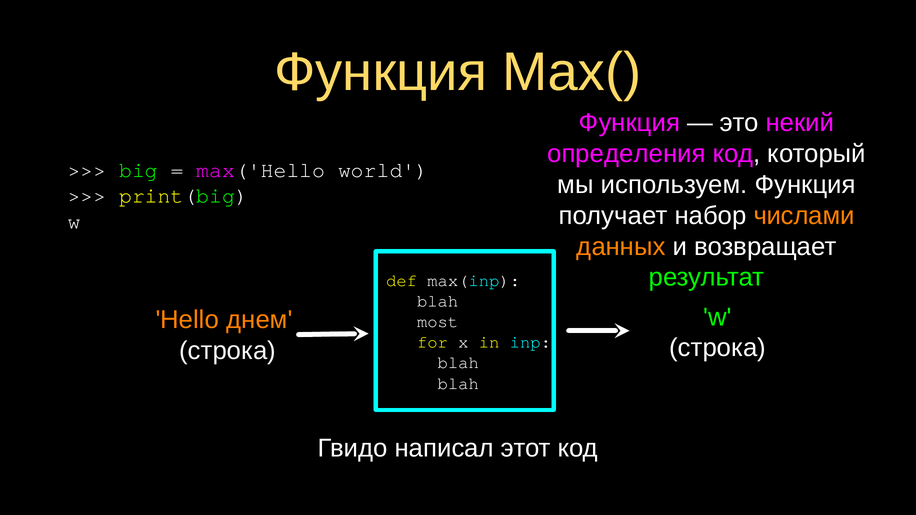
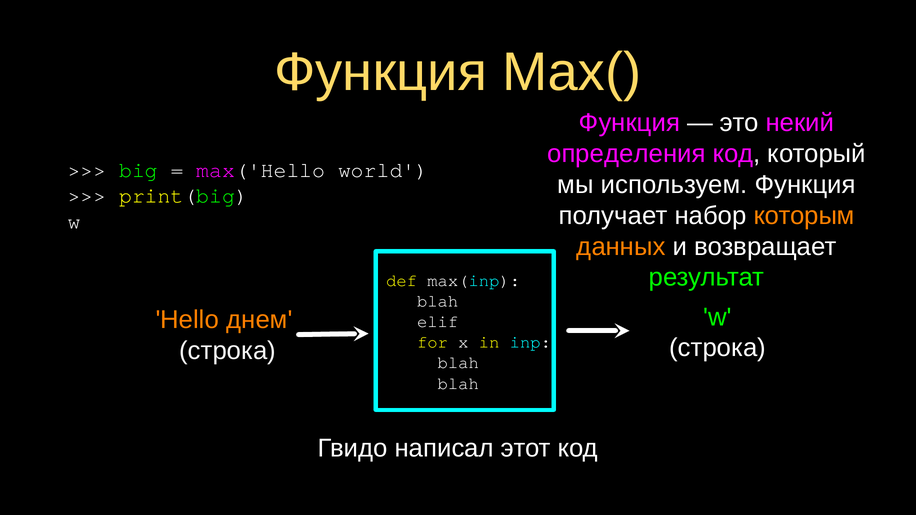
числами: числами -> которым
most: most -> elif
